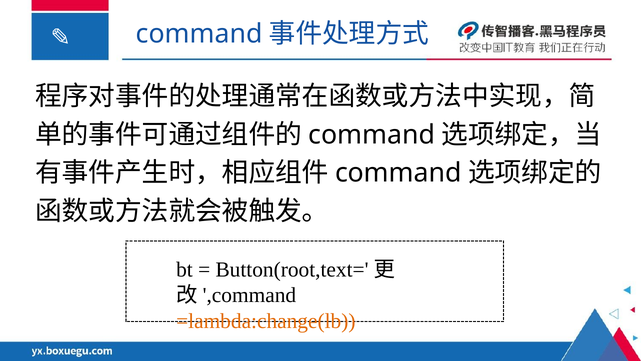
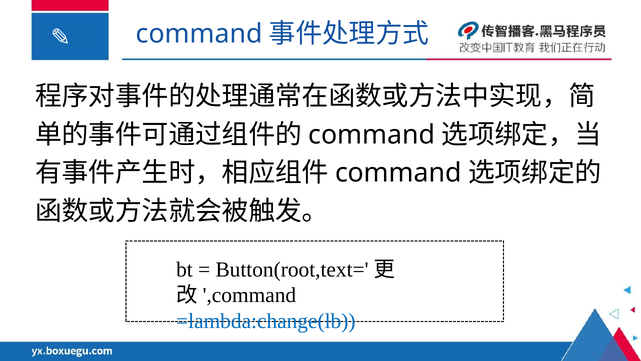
=lambda:change(lb colour: orange -> blue
